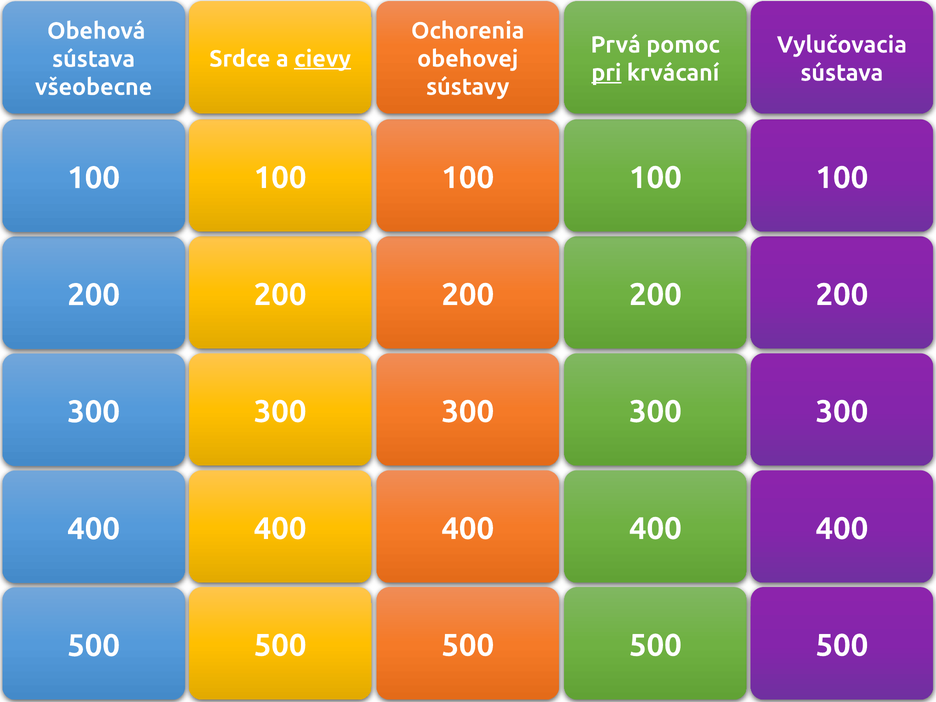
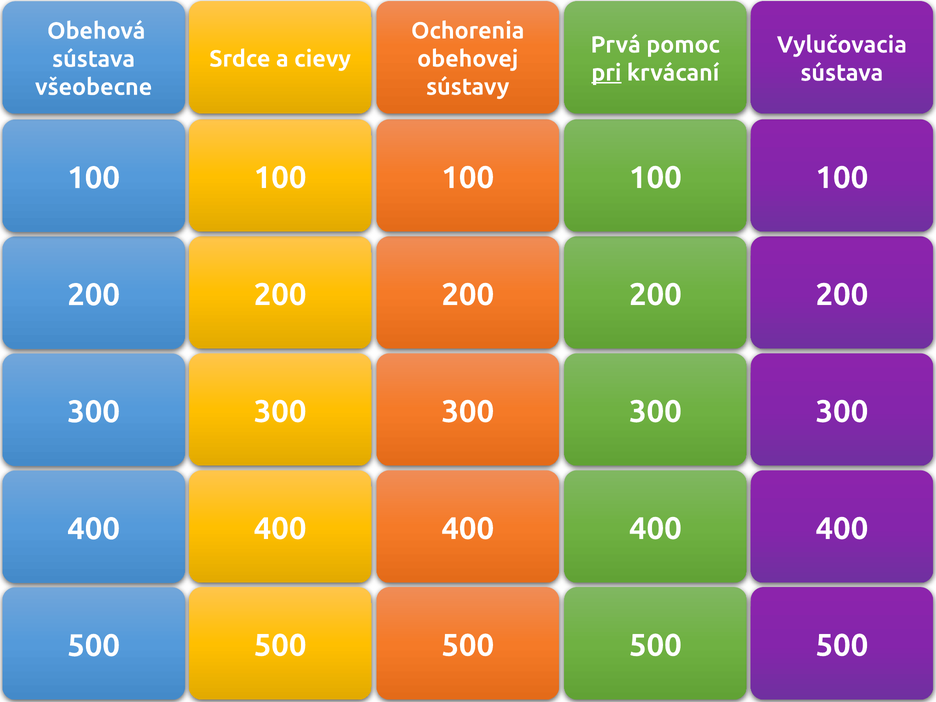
cievy underline: present -> none
